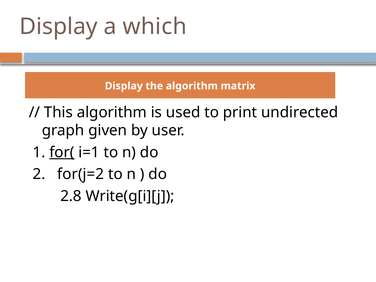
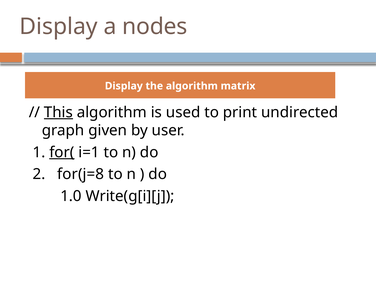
which: which -> nodes
This underline: none -> present
for(j=2: for(j=2 -> for(j=8
2.8: 2.8 -> 1.0
